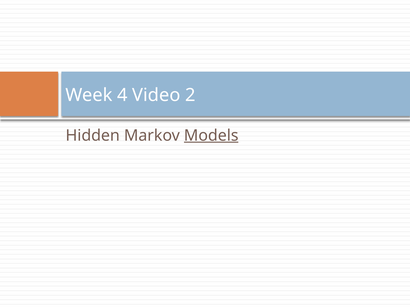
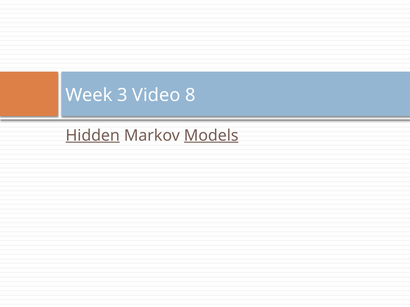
4: 4 -> 3
2: 2 -> 8
Hidden underline: none -> present
